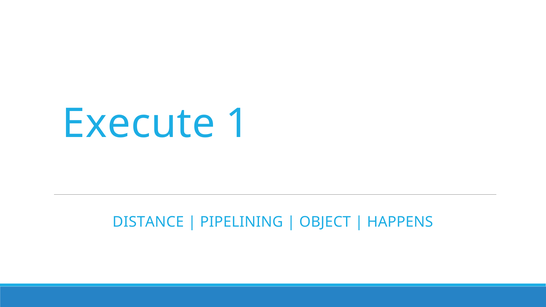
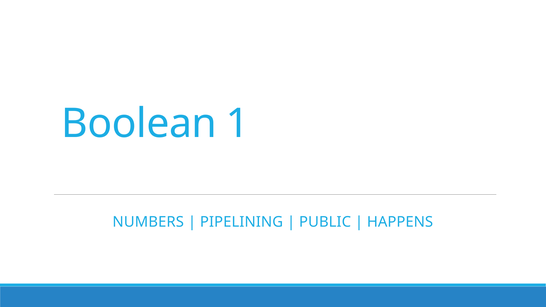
Execute: Execute -> Boolean
DISTANCE: DISTANCE -> NUMBERS
OBJECT: OBJECT -> PUBLIC
